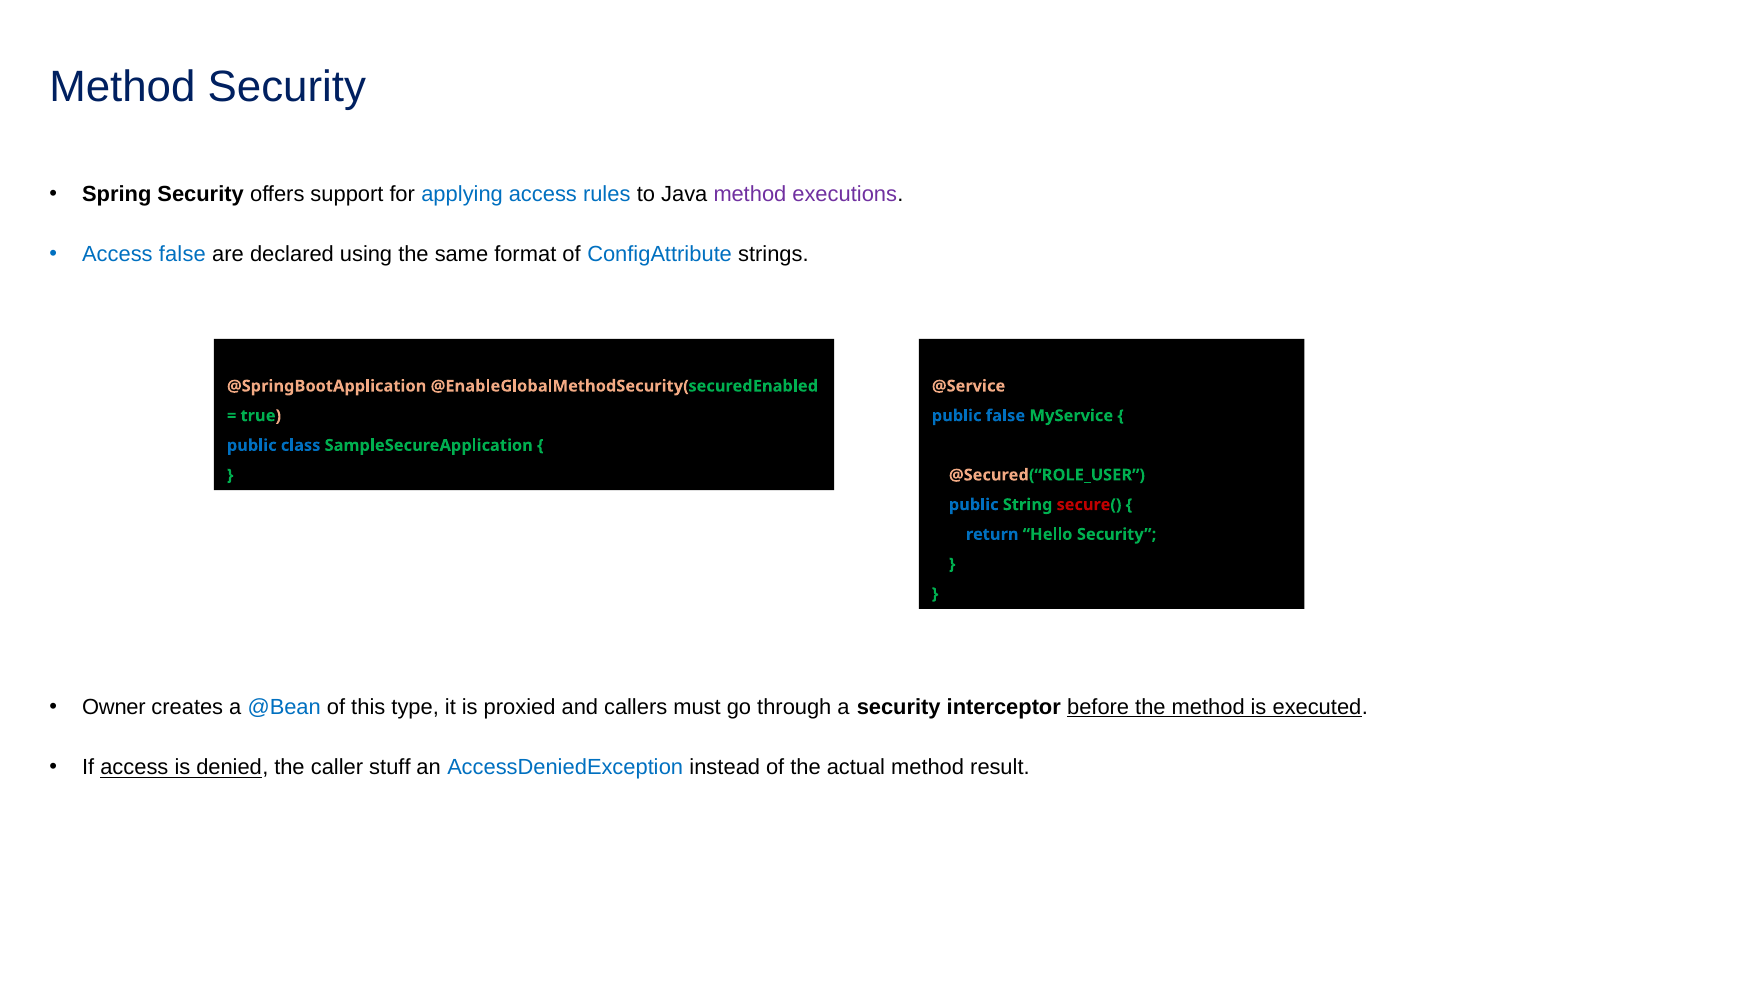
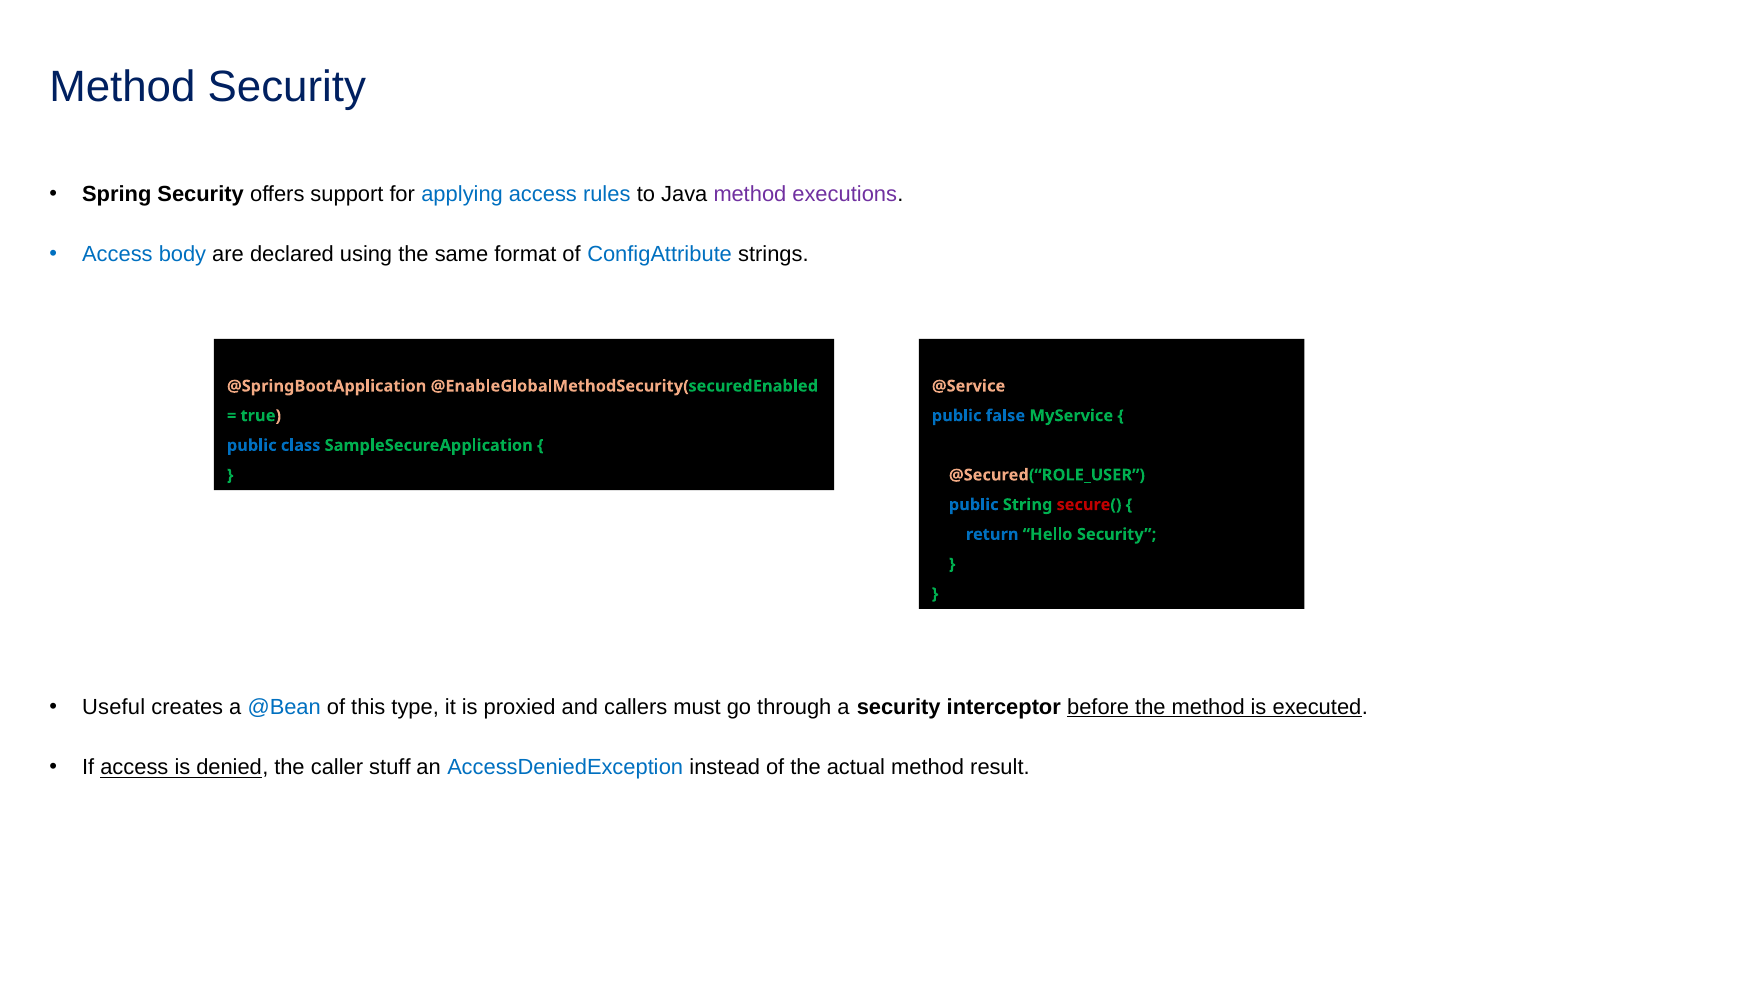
Access false: false -> body
Owner: Owner -> Useful
